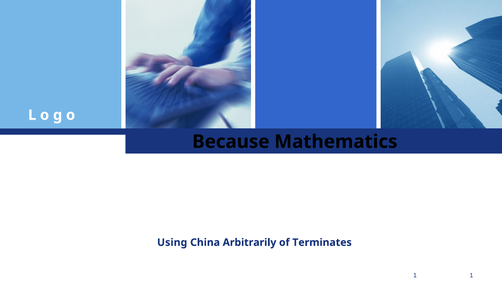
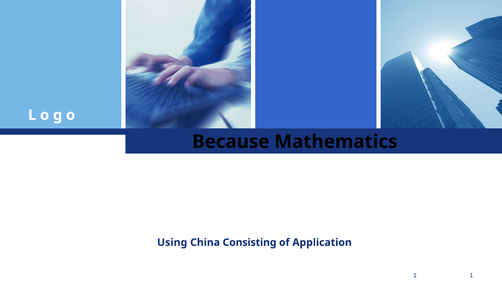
Arbitrarily: Arbitrarily -> Consisting
Terminates: Terminates -> Application
